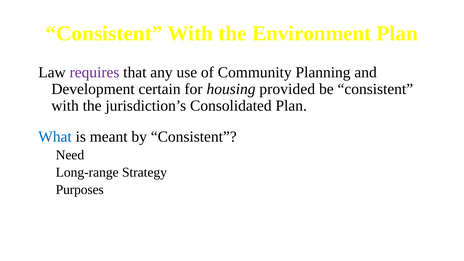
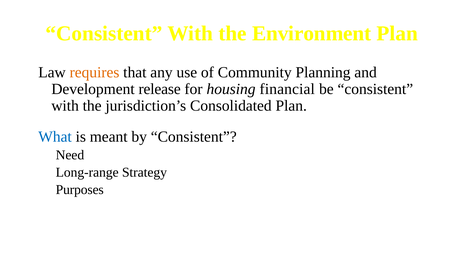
requires colour: purple -> orange
certain: certain -> release
provided: provided -> financial
